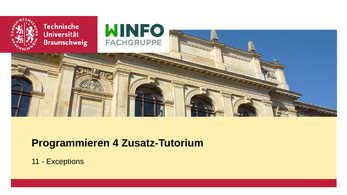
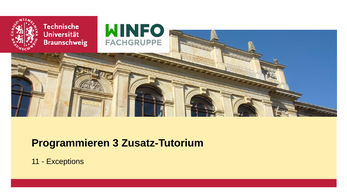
4: 4 -> 3
